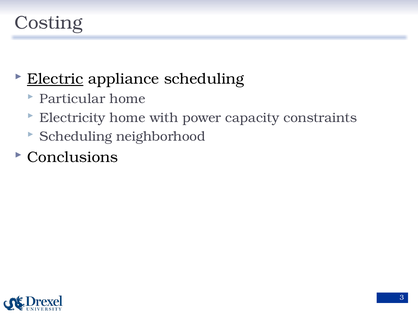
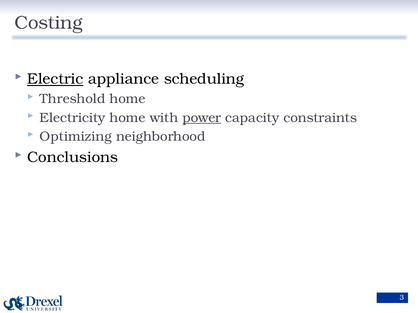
Particular: Particular -> Threshold
power underline: none -> present
Scheduling at (76, 137): Scheduling -> Optimizing
